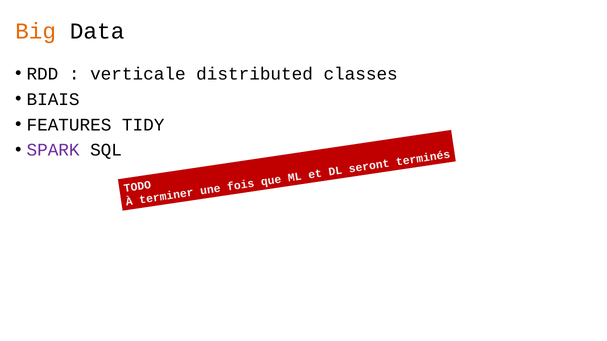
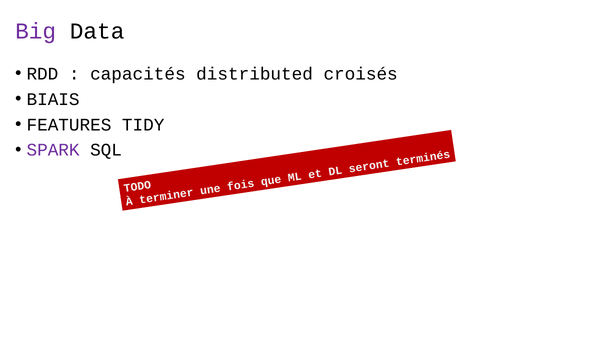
Big colour: orange -> purple
verticale: verticale -> capacités
classes: classes -> croisés
